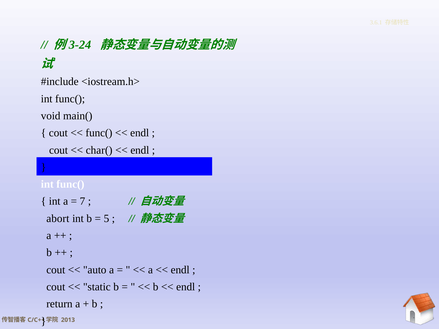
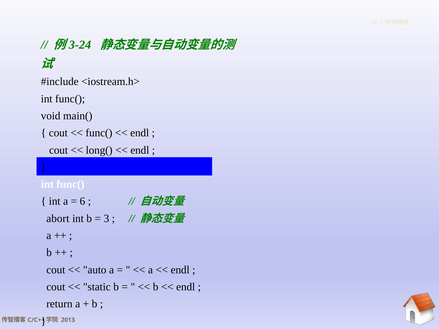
char(: char( -> long(
7: 7 -> 6
5: 5 -> 3
